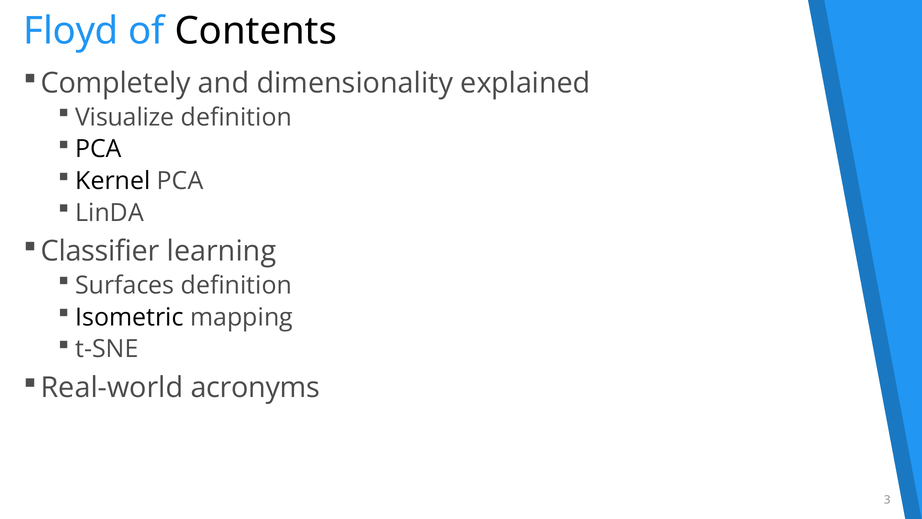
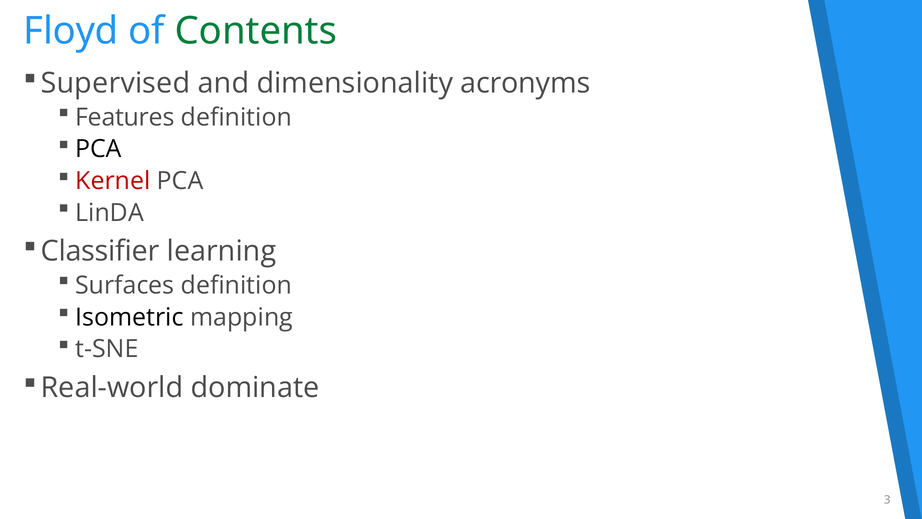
Contents colour: black -> green
Completely: Completely -> Supervised
explained: explained -> acronyms
Visualize: Visualize -> Features
Kernel colour: black -> red
acronyms: acronyms -> dominate
